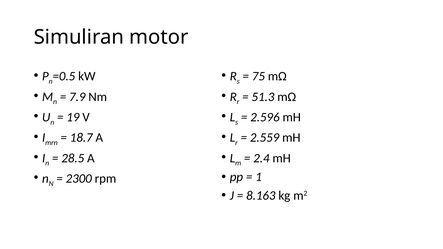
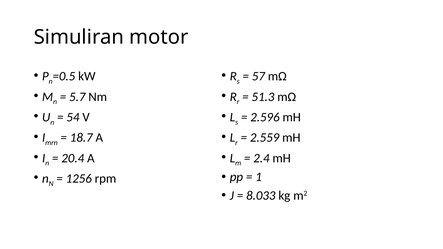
75: 75 -> 57
7.9: 7.9 -> 5.7
19: 19 -> 54
28.5: 28.5 -> 20.4
2300: 2300 -> 1256
8.163: 8.163 -> 8.033
